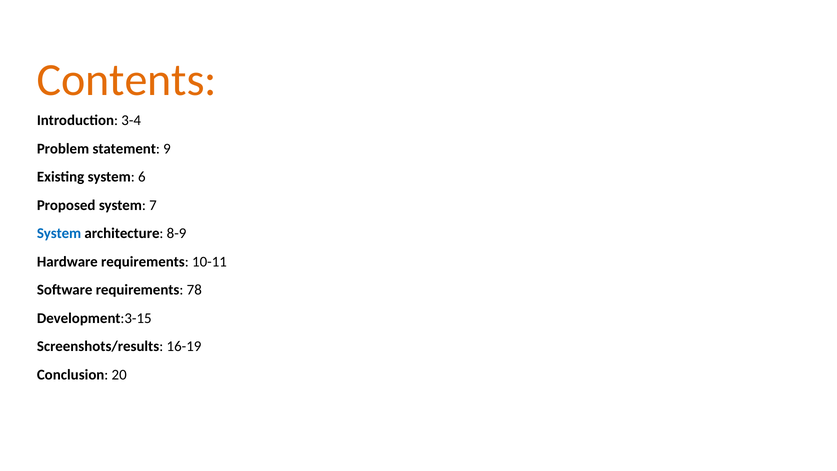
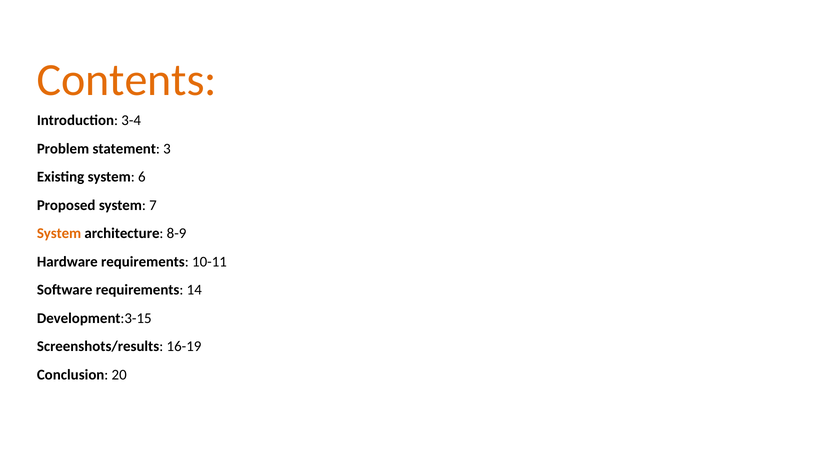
9: 9 -> 3
System at (59, 233) colour: blue -> orange
78: 78 -> 14
